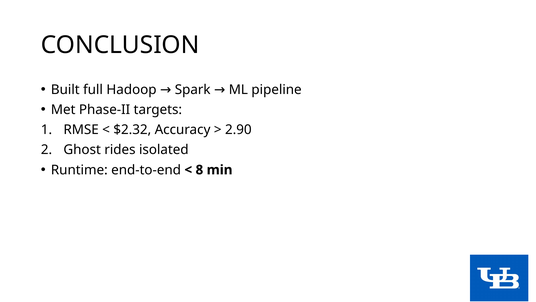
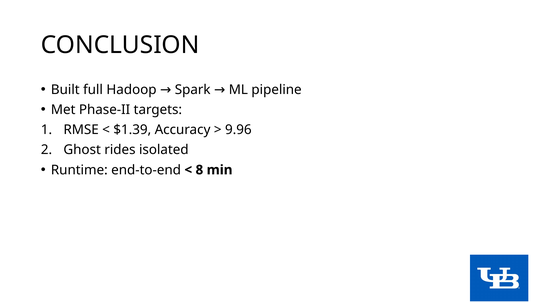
$2.32: $2.32 -> $1.39
2.90: 2.90 -> 9.96
